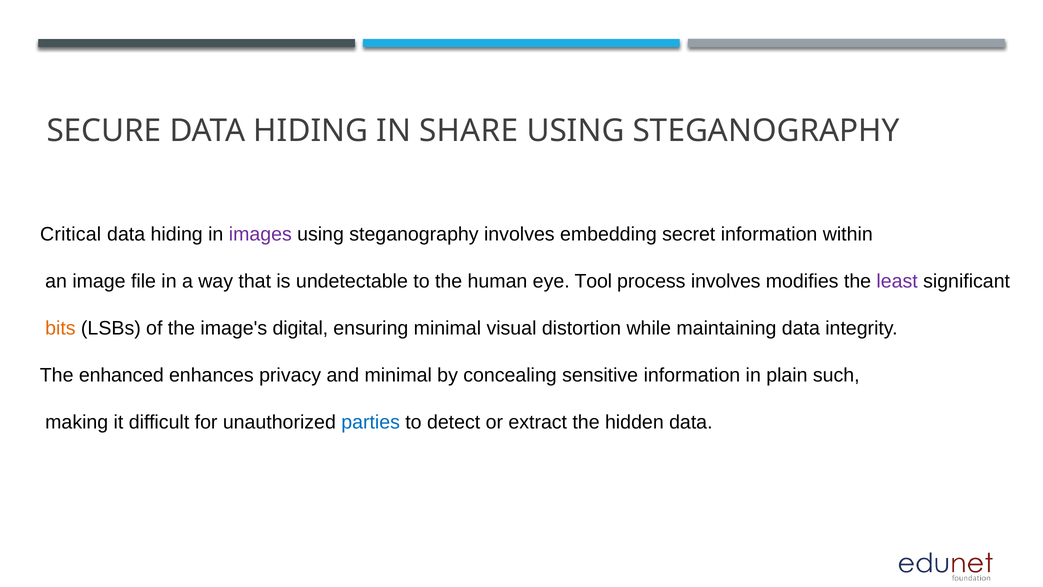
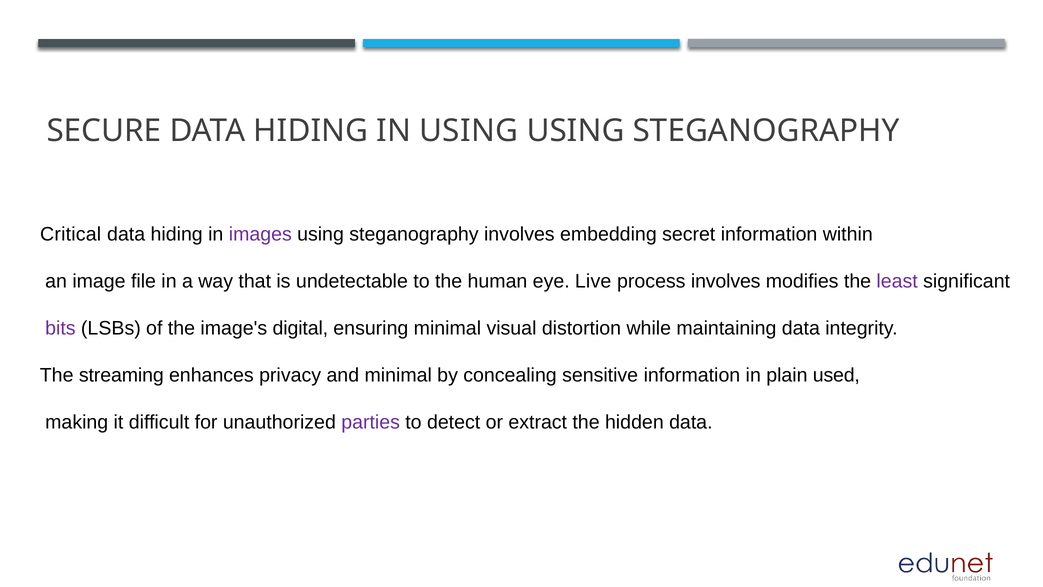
IN SHARE: SHARE -> USING
Tool: Tool -> Live
bits colour: orange -> purple
enhanced: enhanced -> streaming
such: such -> used
parties colour: blue -> purple
